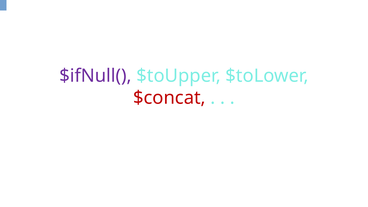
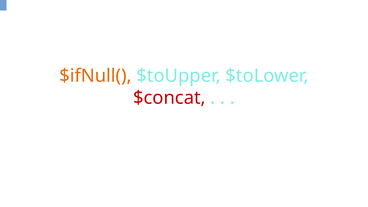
$ifNull( colour: purple -> orange
